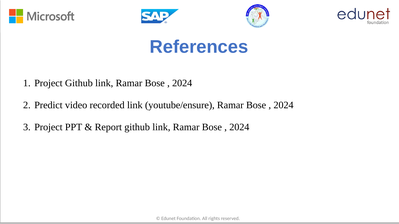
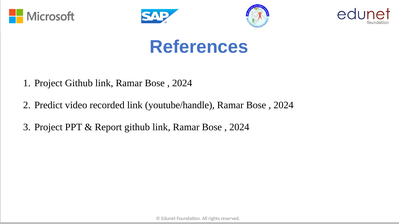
youtube/ensure: youtube/ensure -> youtube/handle
